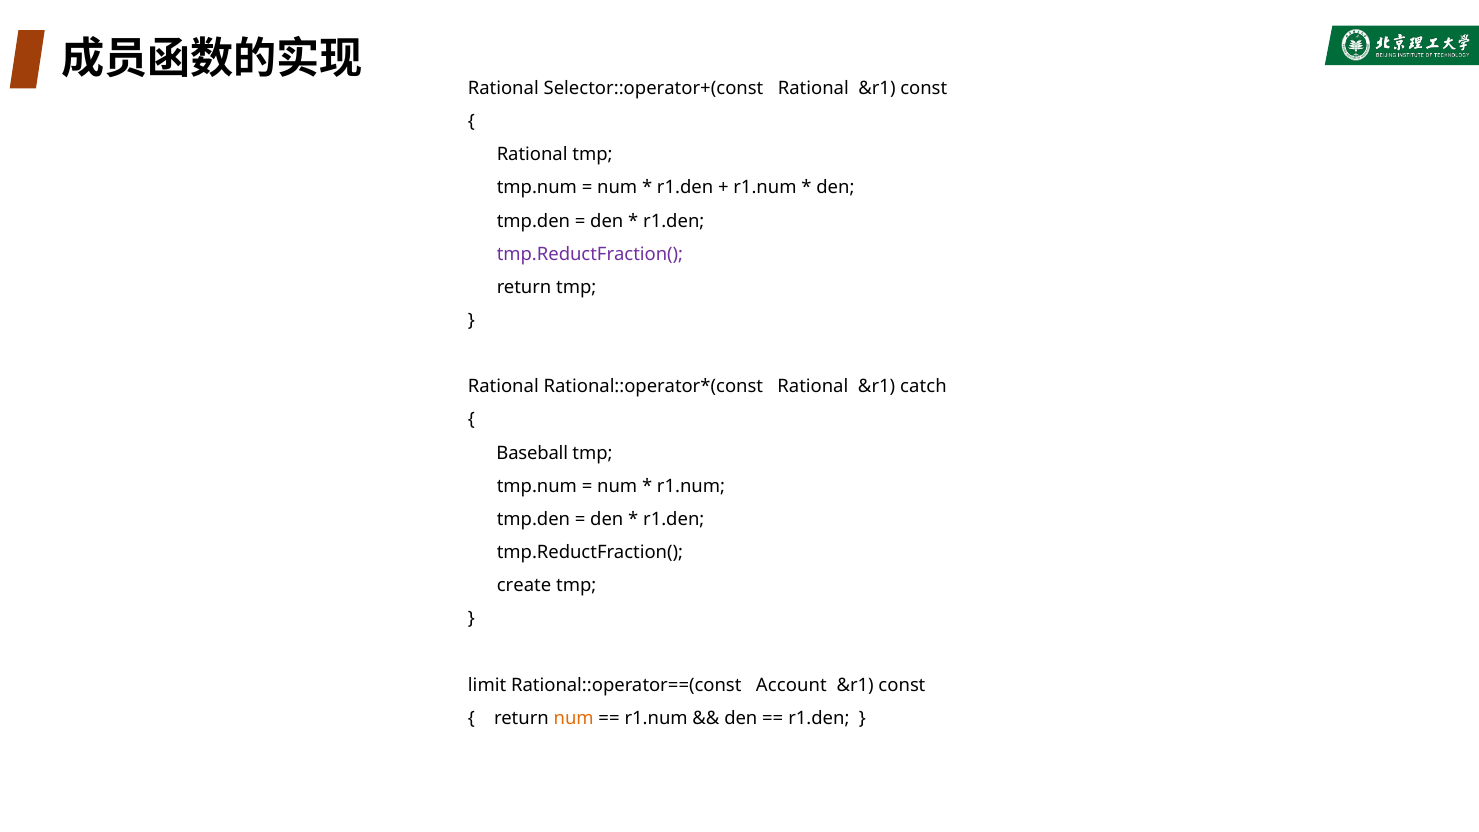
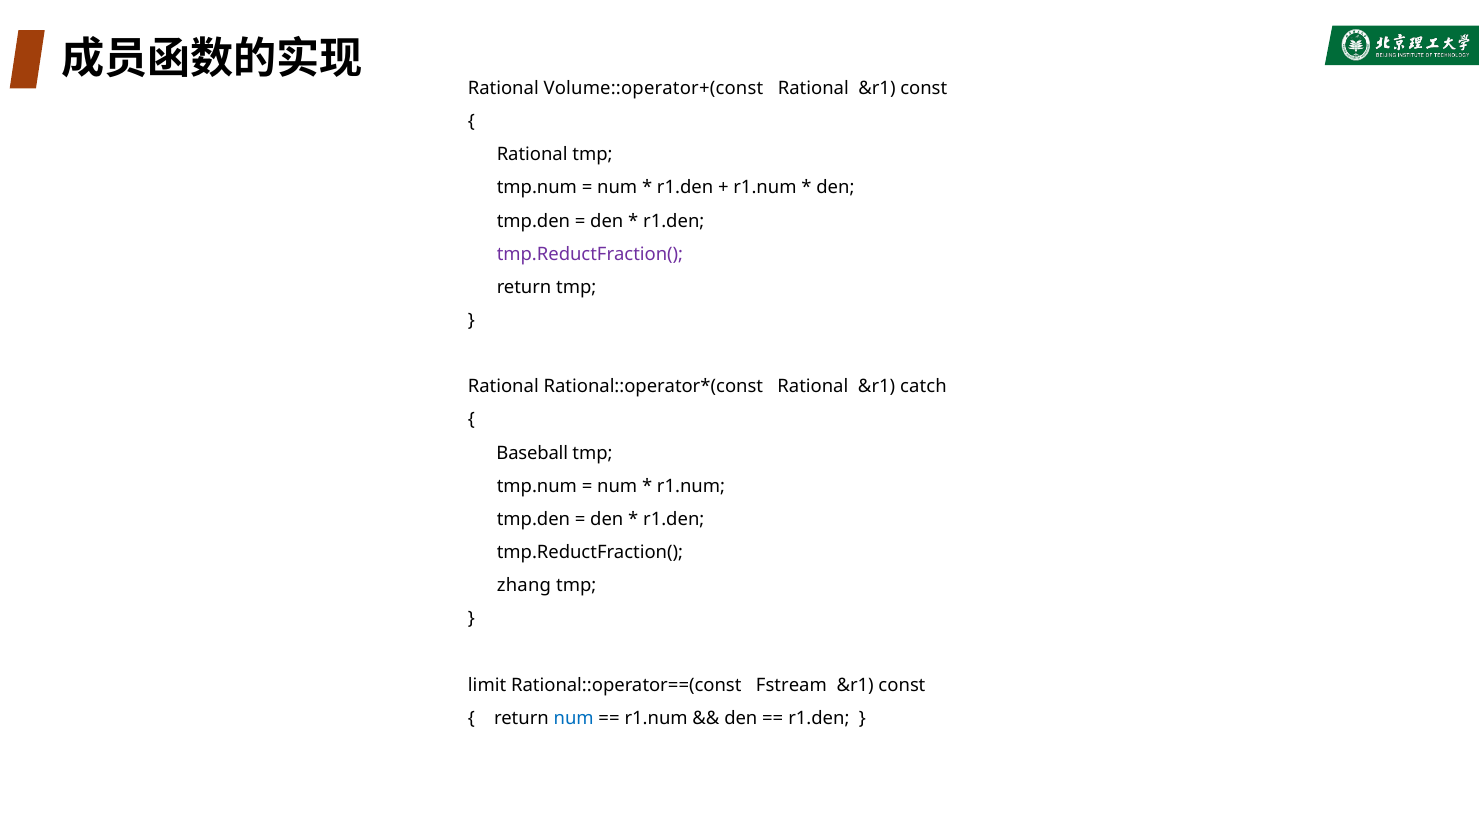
Selector::operator+(const: Selector::operator+(const -> Volume::operator+(const
create: create -> zhang
Account: Account -> Fstream
num at (574, 718) colour: orange -> blue
